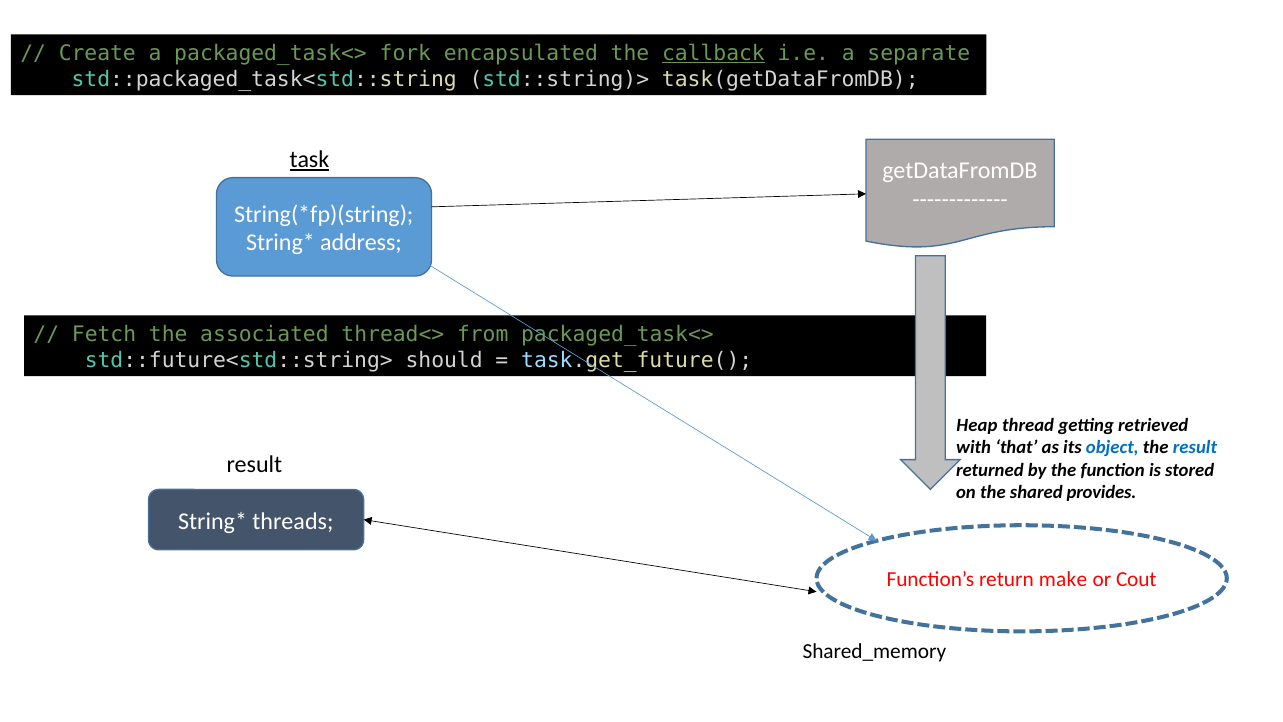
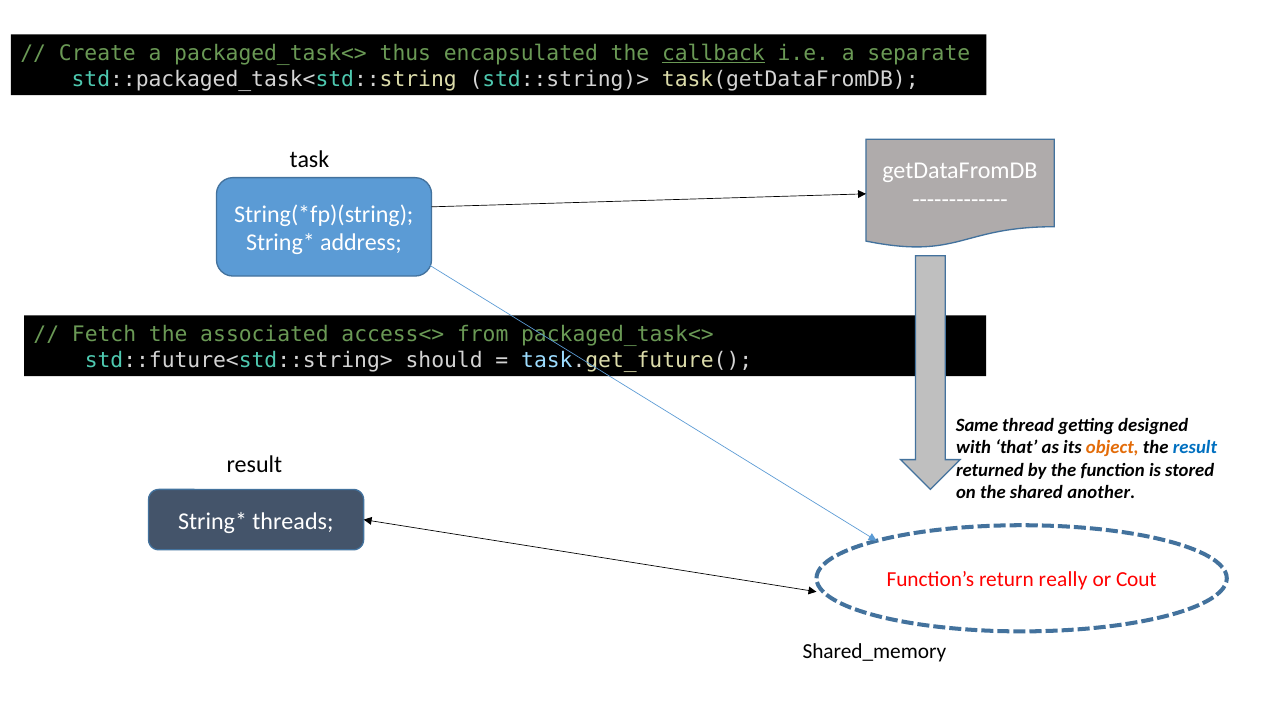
fork: fork -> thus
task underline: present -> none
thread<>: thread<> -> access<>
Heap: Heap -> Same
retrieved: retrieved -> designed
object colour: blue -> orange
provides: provides -> another
make: make -> really
